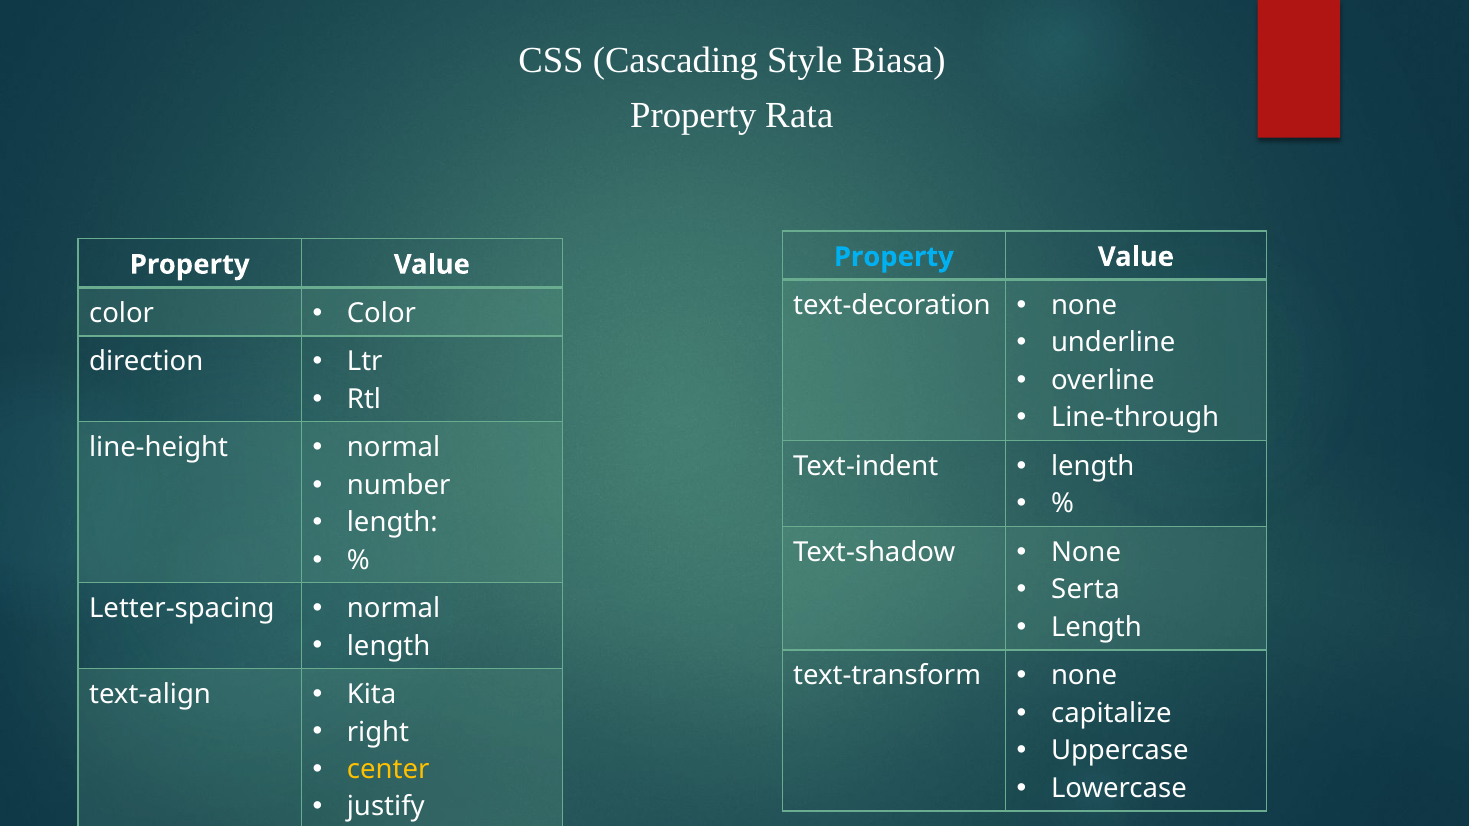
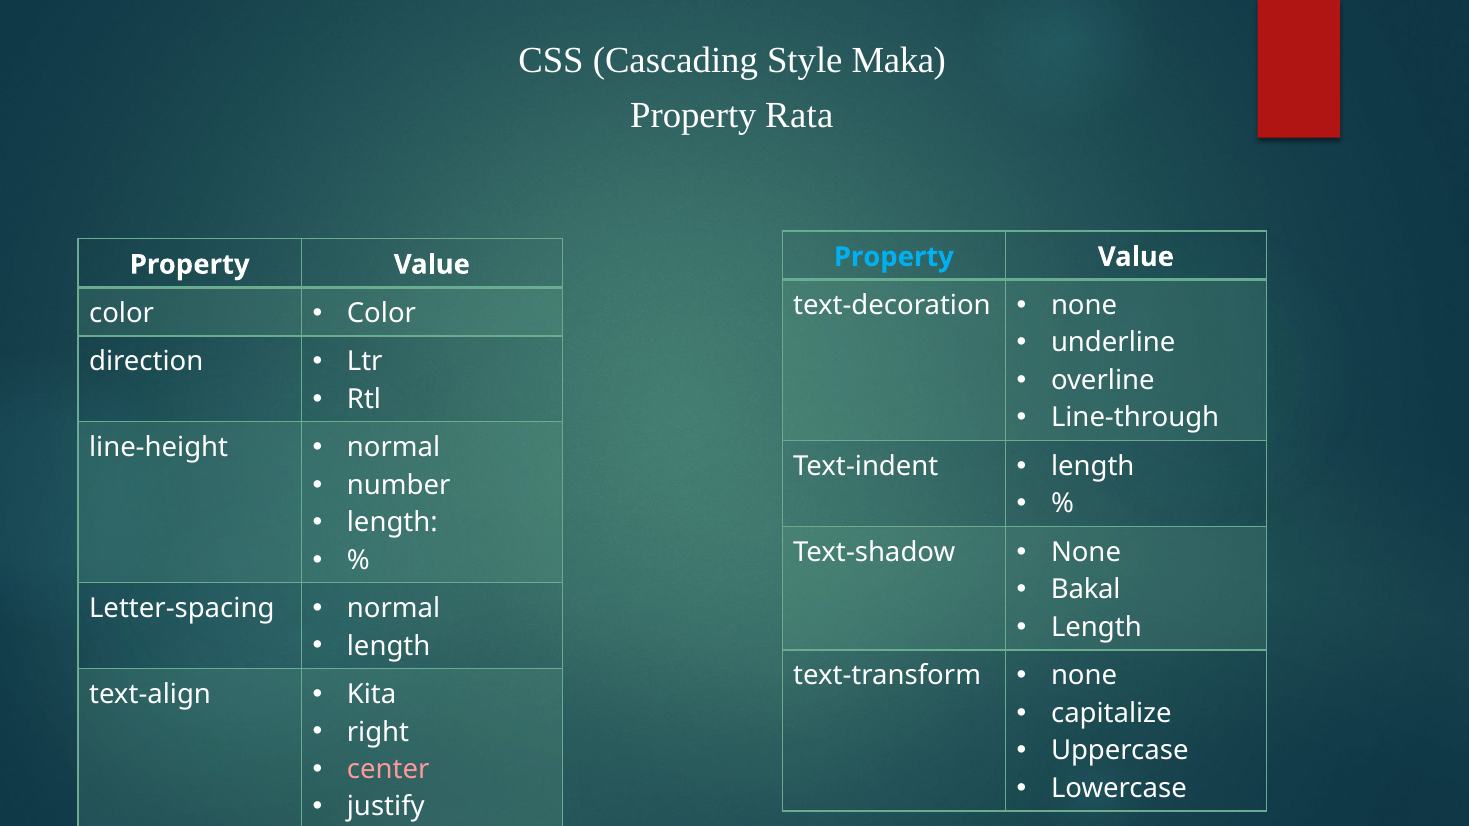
Biasa: Biasa -> Maka
Serta: Serta -> Bakal
center colour: yellow -> pink
